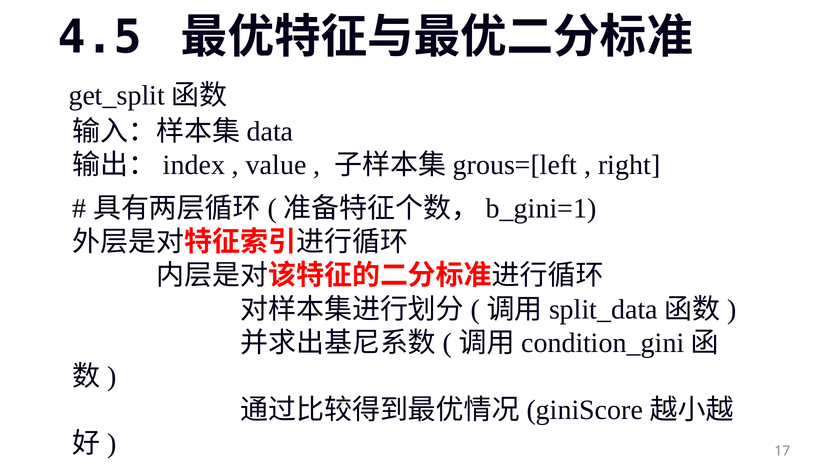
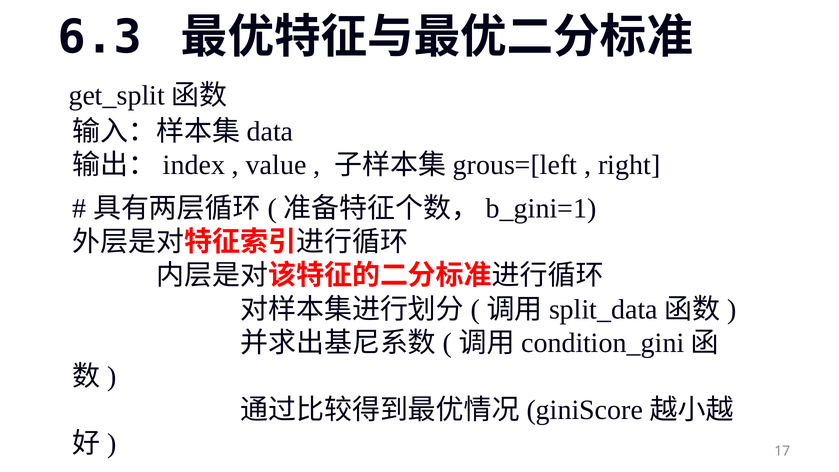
4.5: 4.5 -> 6.3
